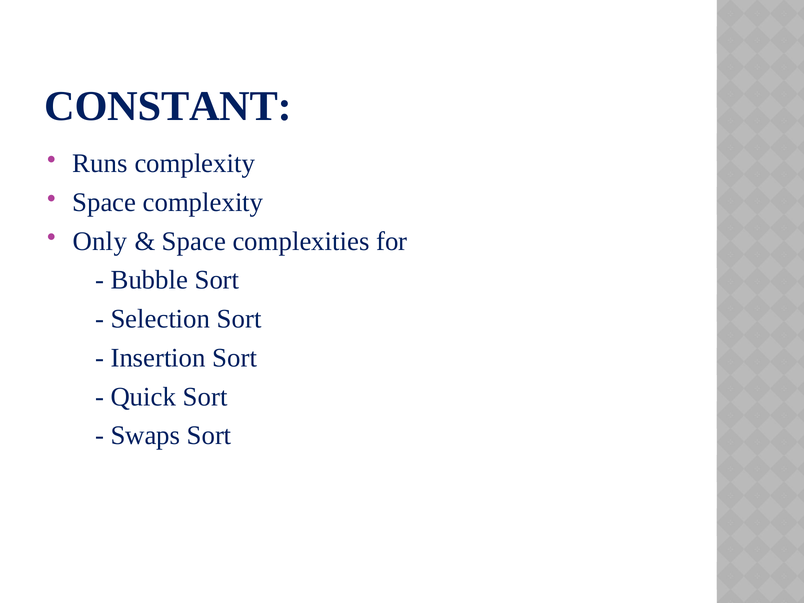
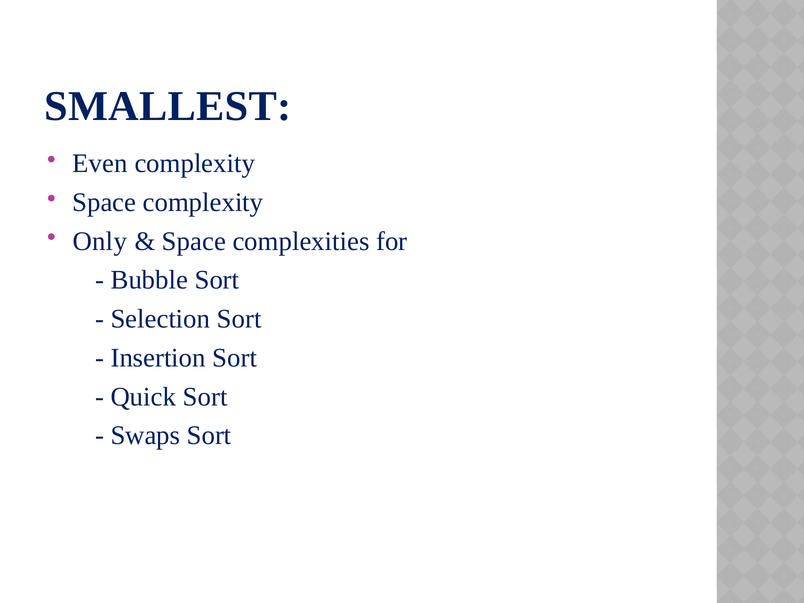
CONSTANT: CONSTANT -> SMALLEST
Runs: Runs -> Even
